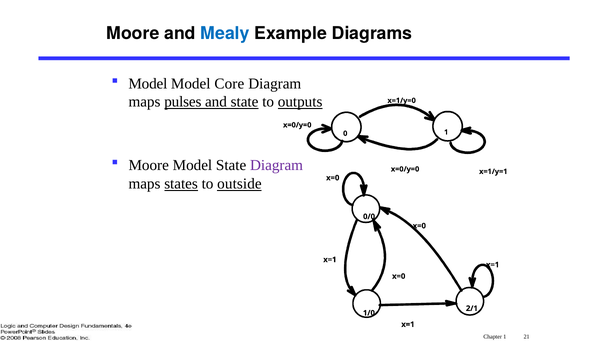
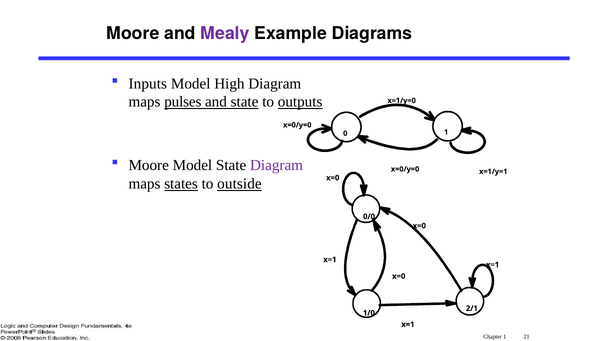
Mealy colour: blue -> purple
Model at (148, 84): Model -> Inputs
Core: Core -> High
